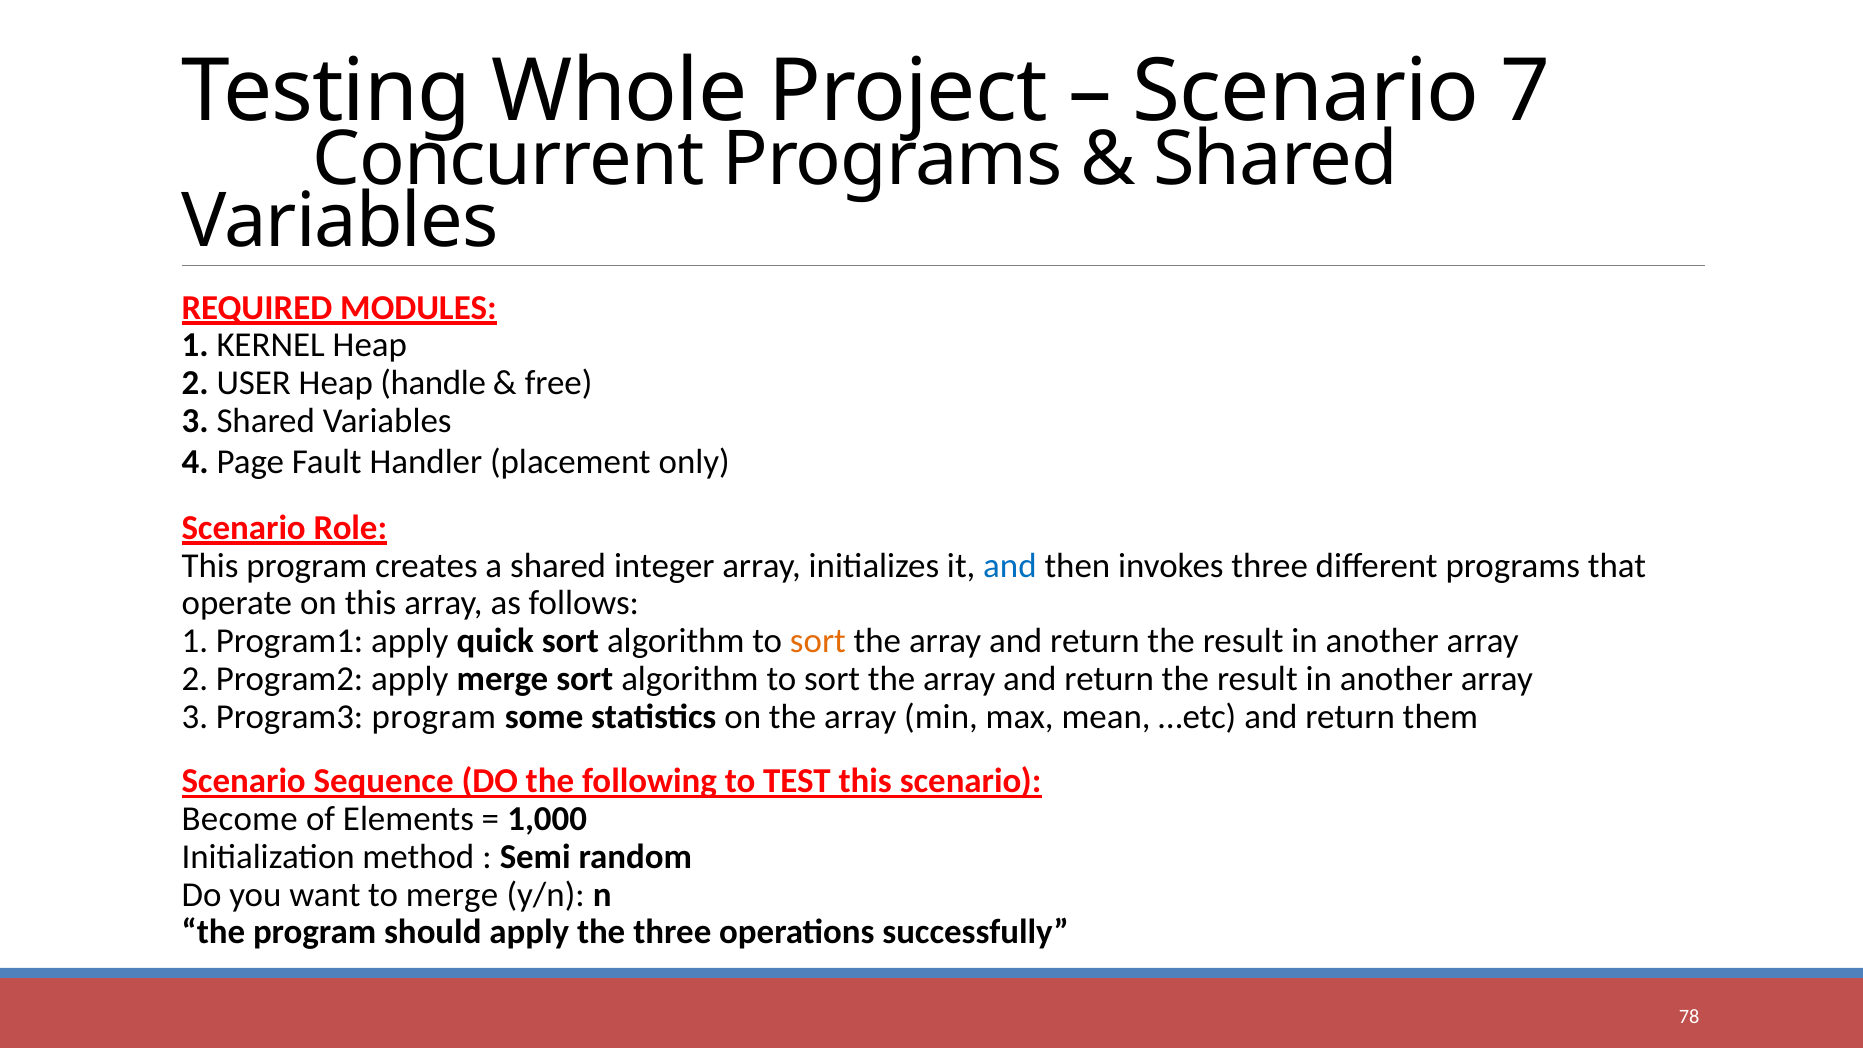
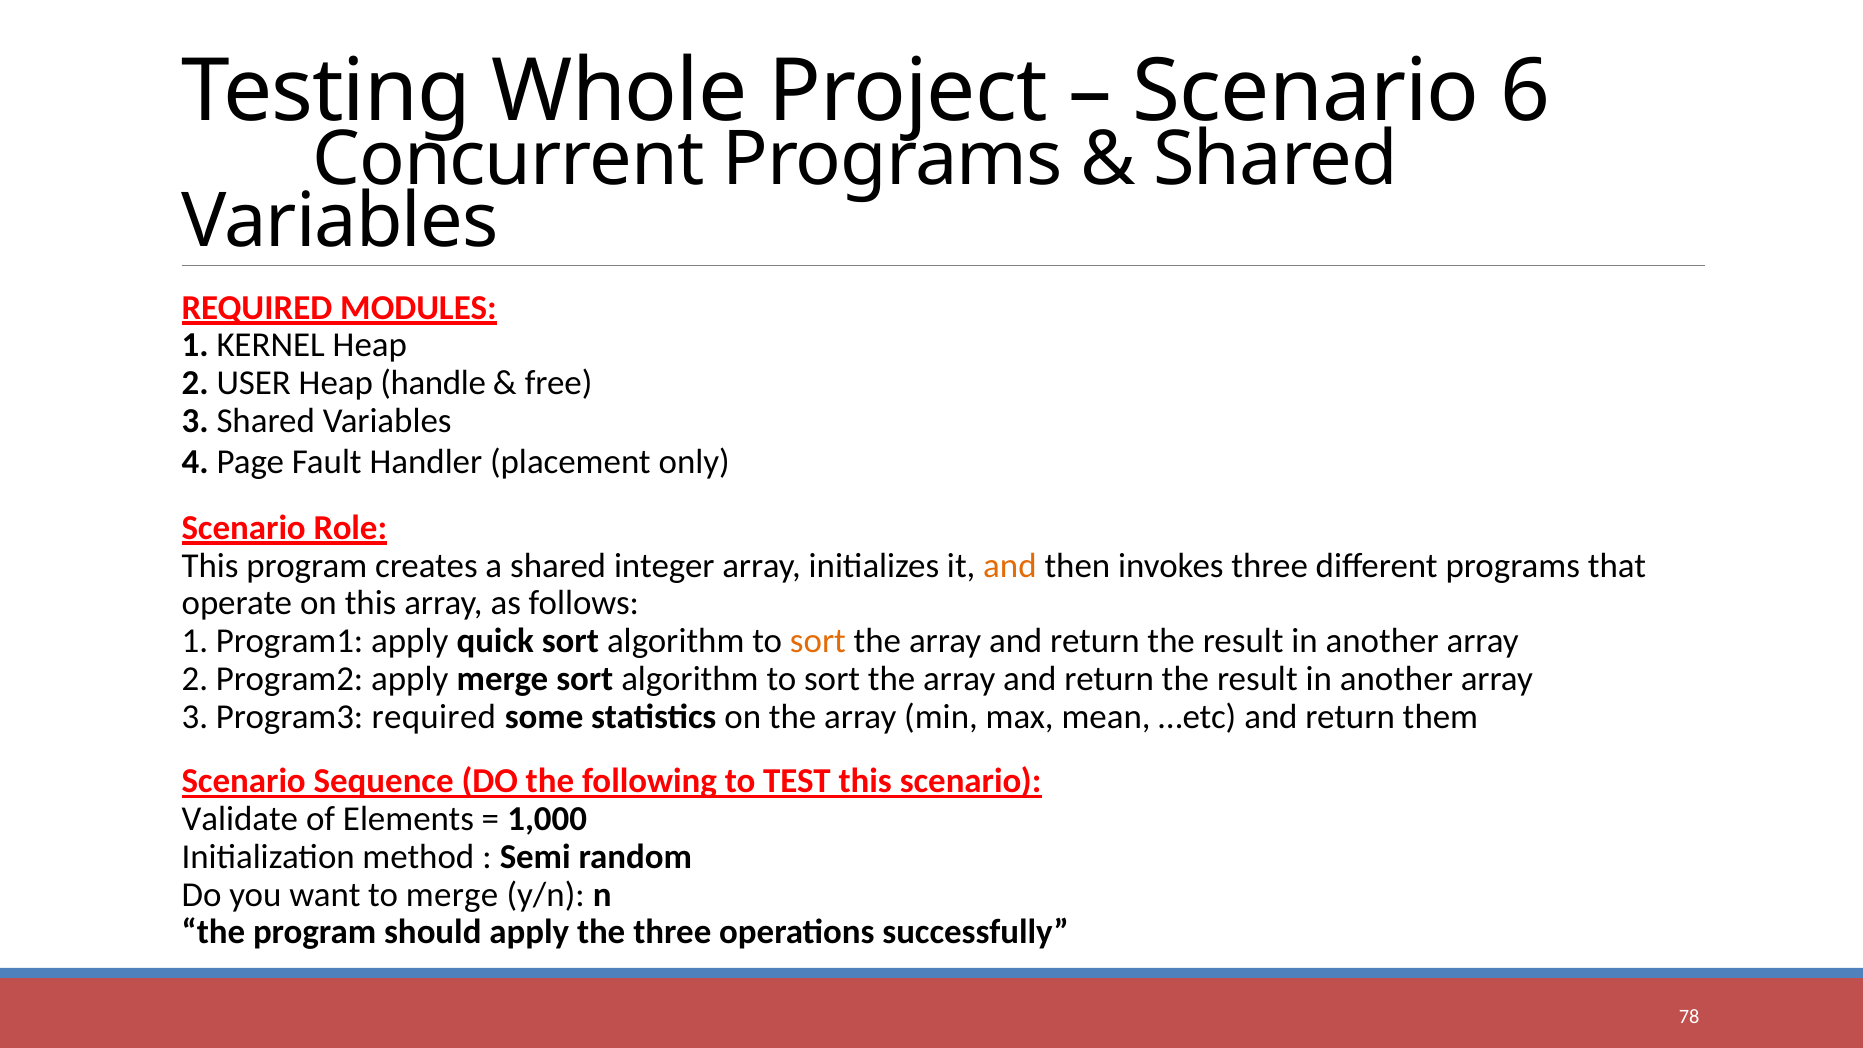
7: 7 -> 6
and at (1010, 566) colour: blue -> orange
Program3 program: program -> required
Become: Become -> Validate
